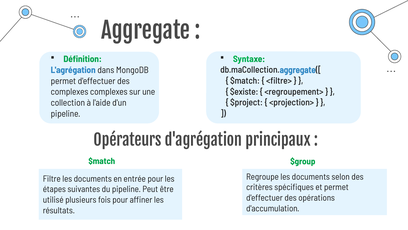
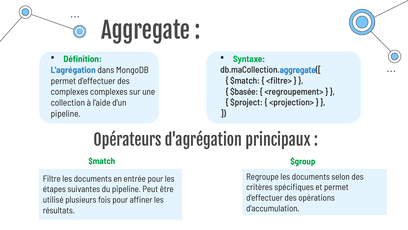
$existe: $existe -> $basée
